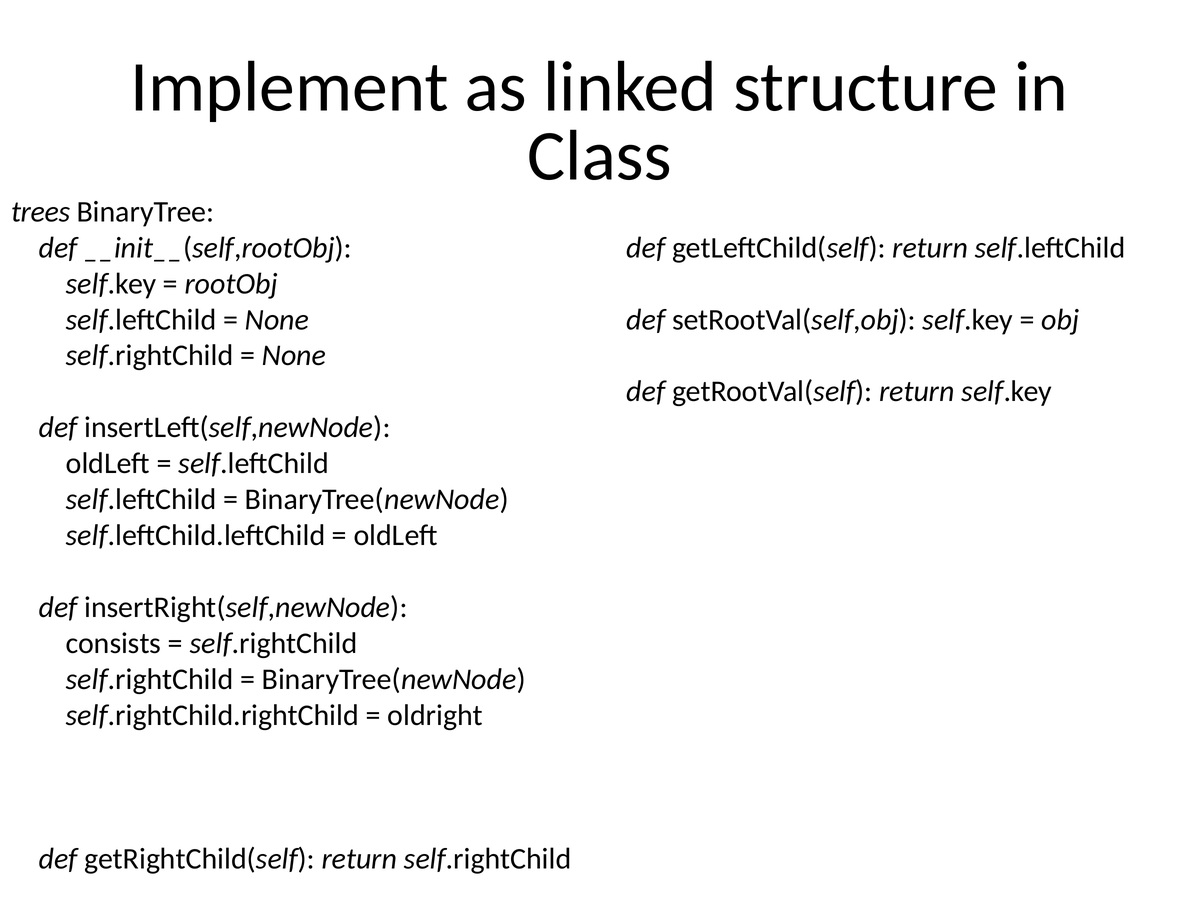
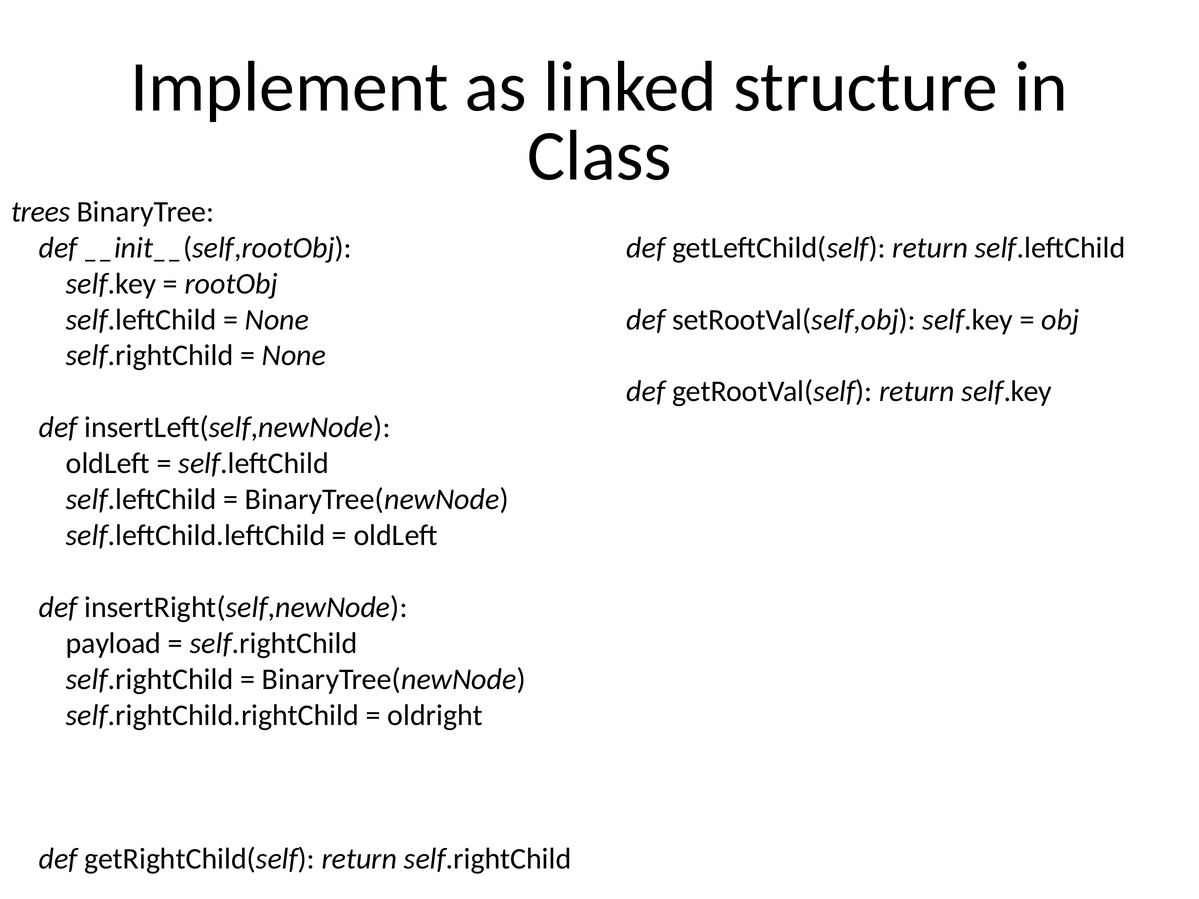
consists: consists -> payload
